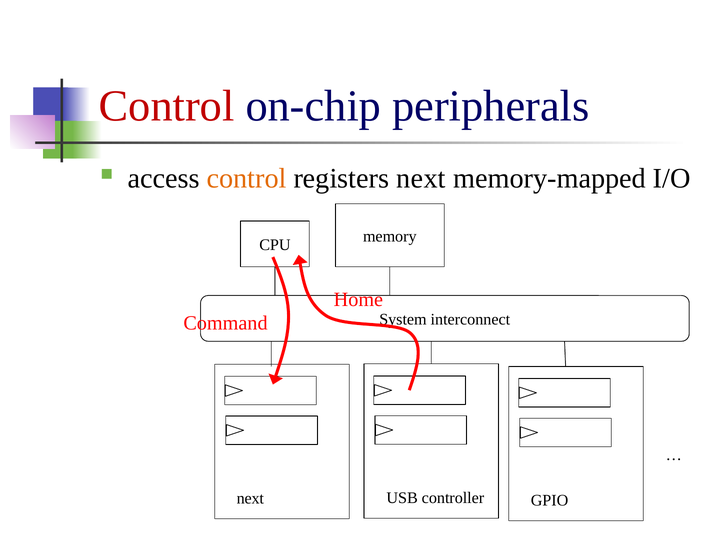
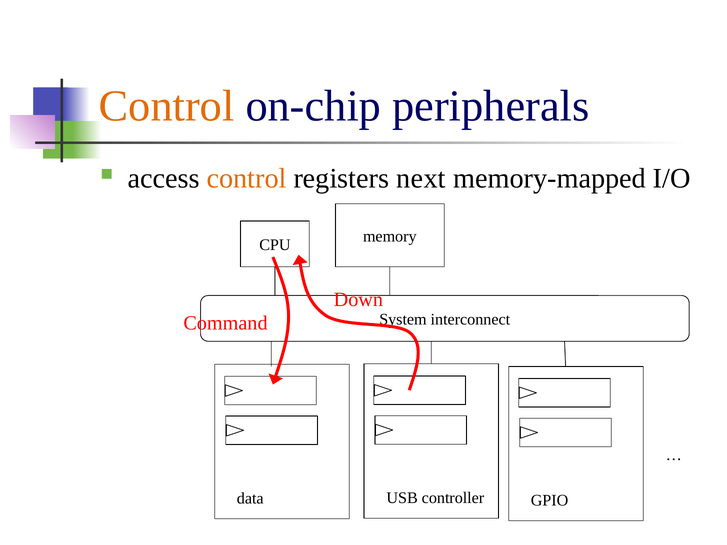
Control at (167, 106) colour: red -> orange
Home: Home -> Down
next at (250, 498): next -> data
